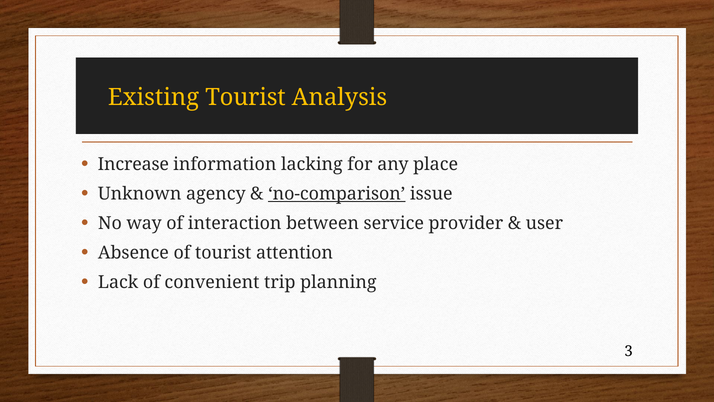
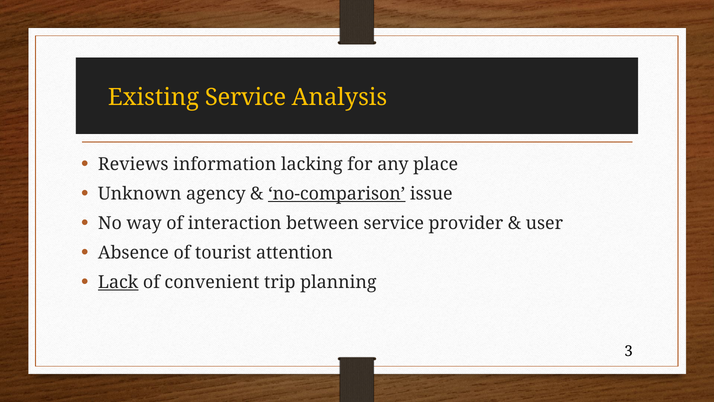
Existing Tourist: Tourist -> Service
Increase: Increase -> Reviews
Lack underline: none -> present
